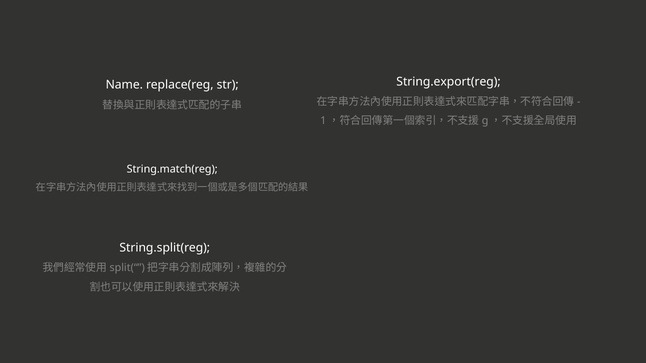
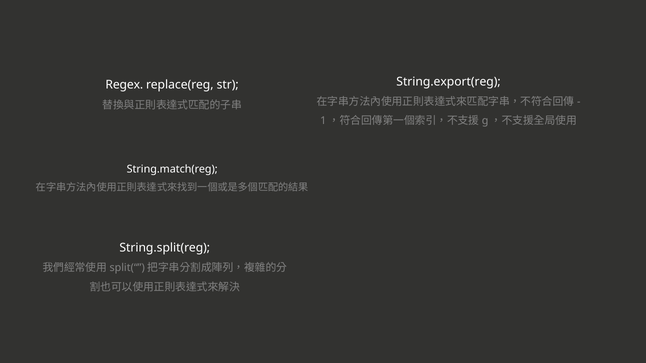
Name: Name -> Regex
